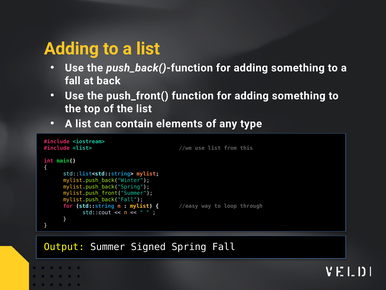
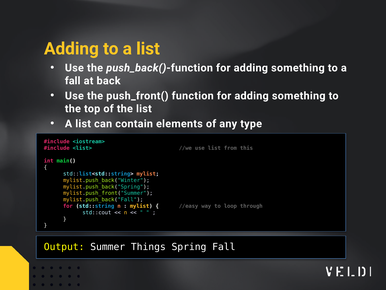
Signed: Signed -> Things
